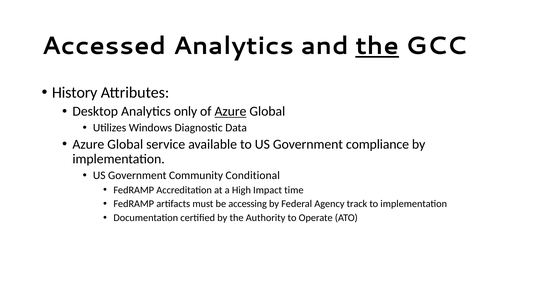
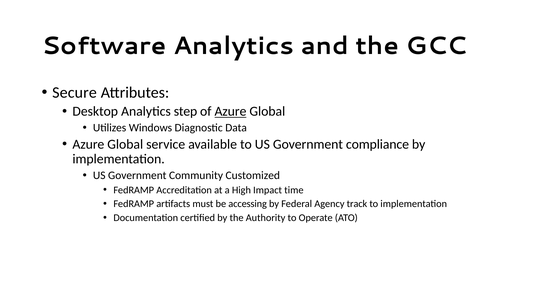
Accessed: Accessed -> Software
the at (377, 46) underline: present -> none
History: History -> Secure
only: only -> step
Conditional: Conditional -> Customized
